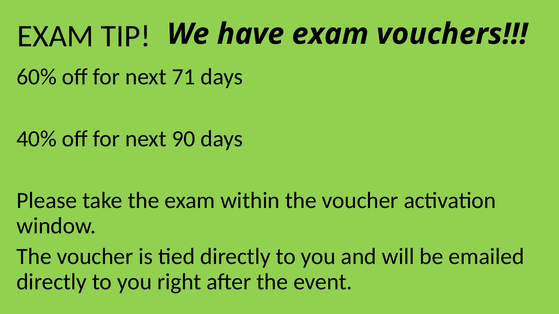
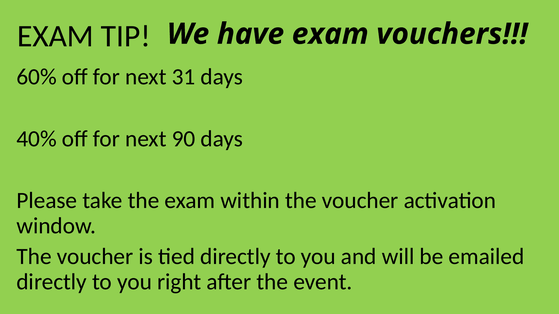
71: 71 -> 31
